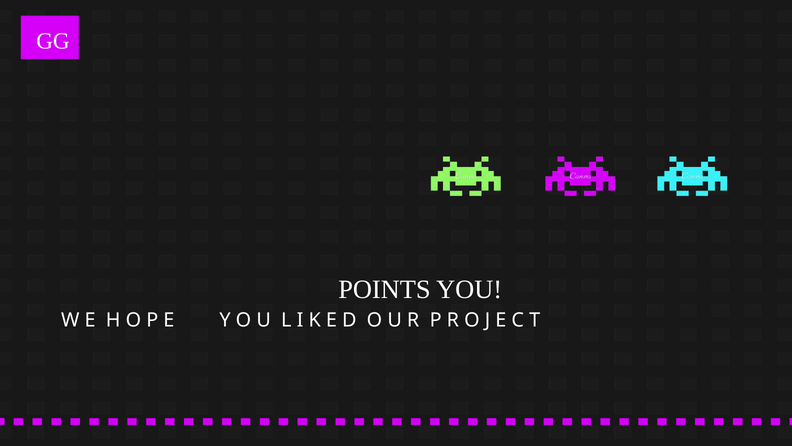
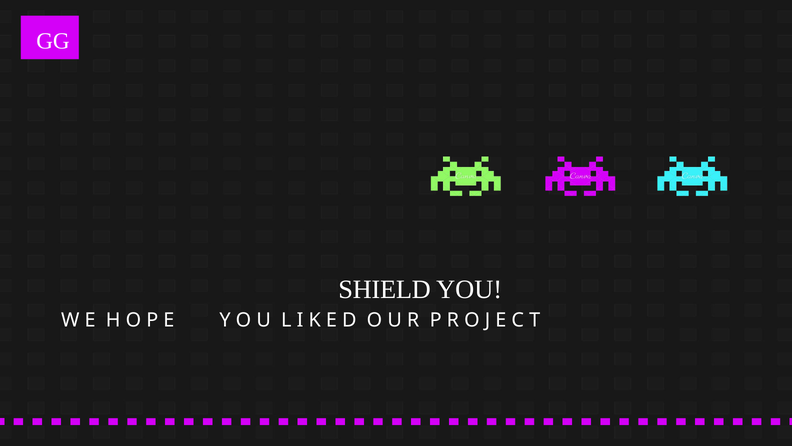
POINTS: POINTS -> SHIELD
